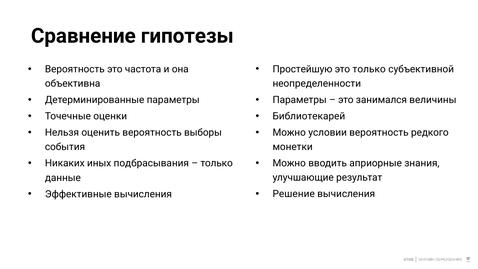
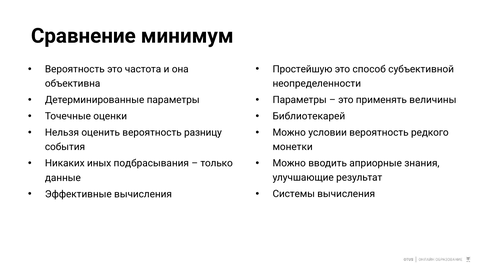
гипотезы: гипотезы -> минимум
это только: только -> способ
занимался: занимался -> применять
выборы: выборы -> разницу
Решение: Решение -> Системы
